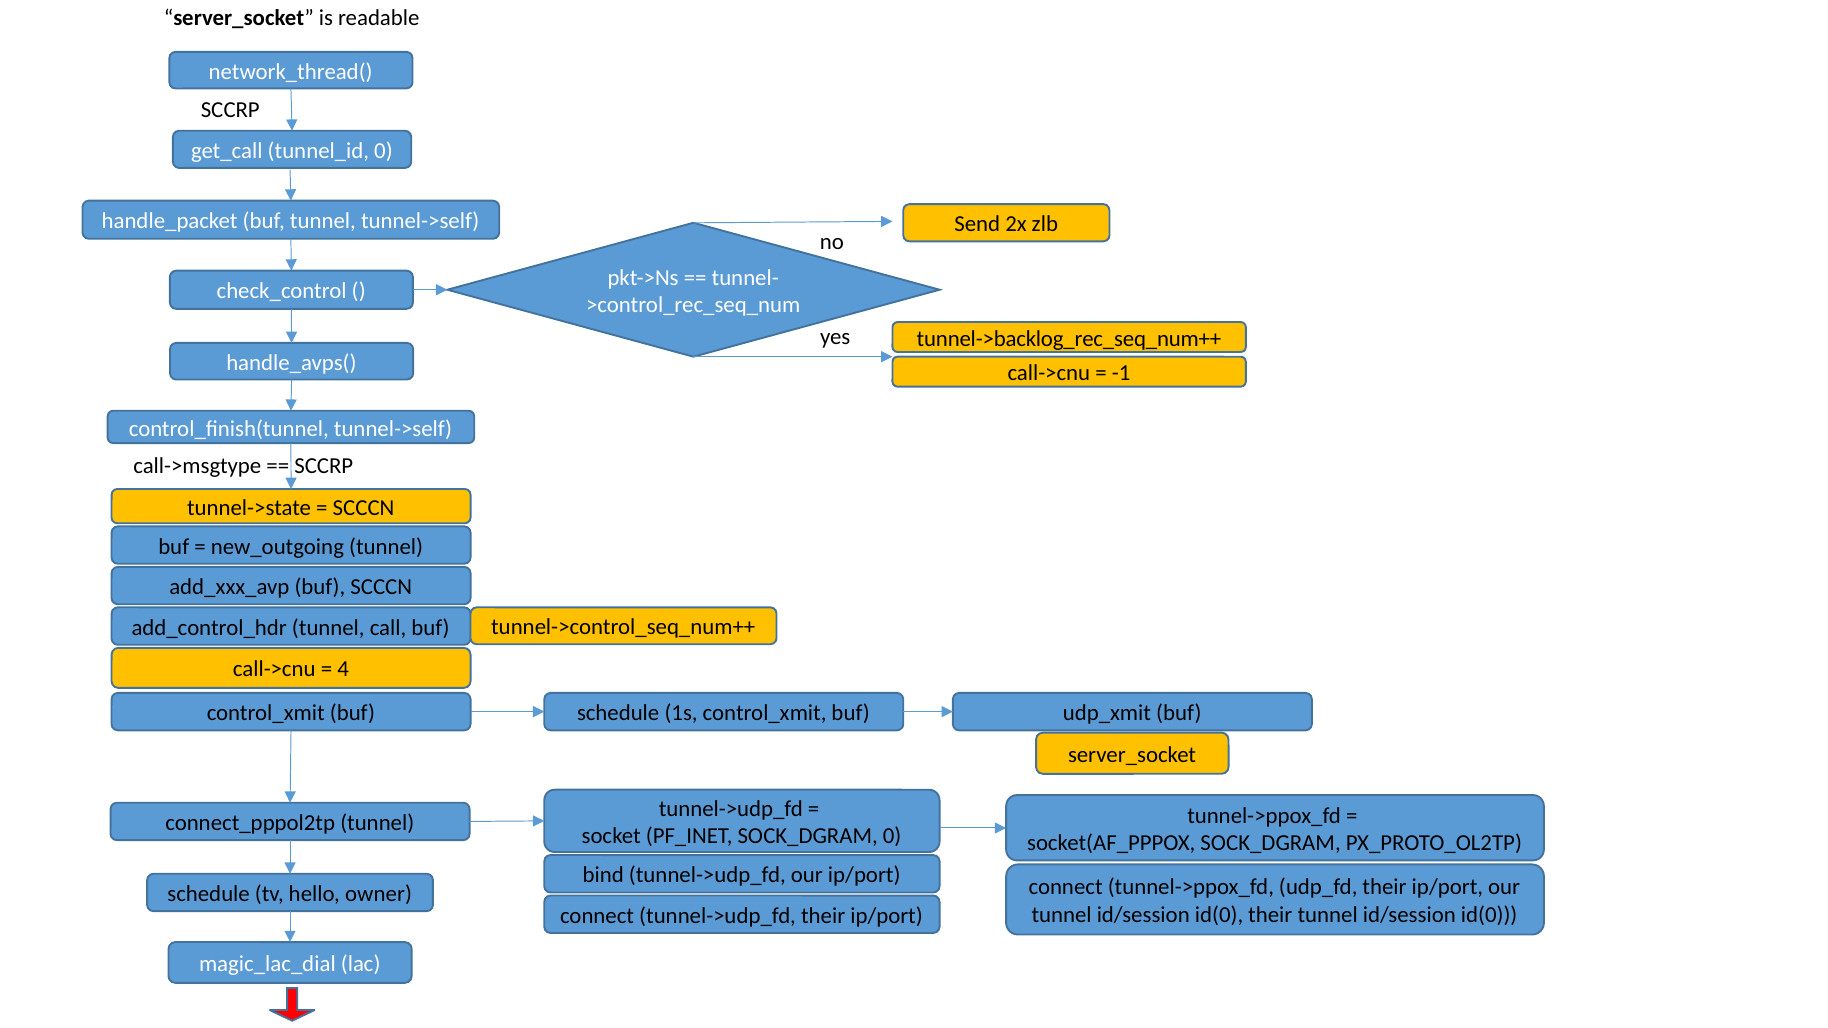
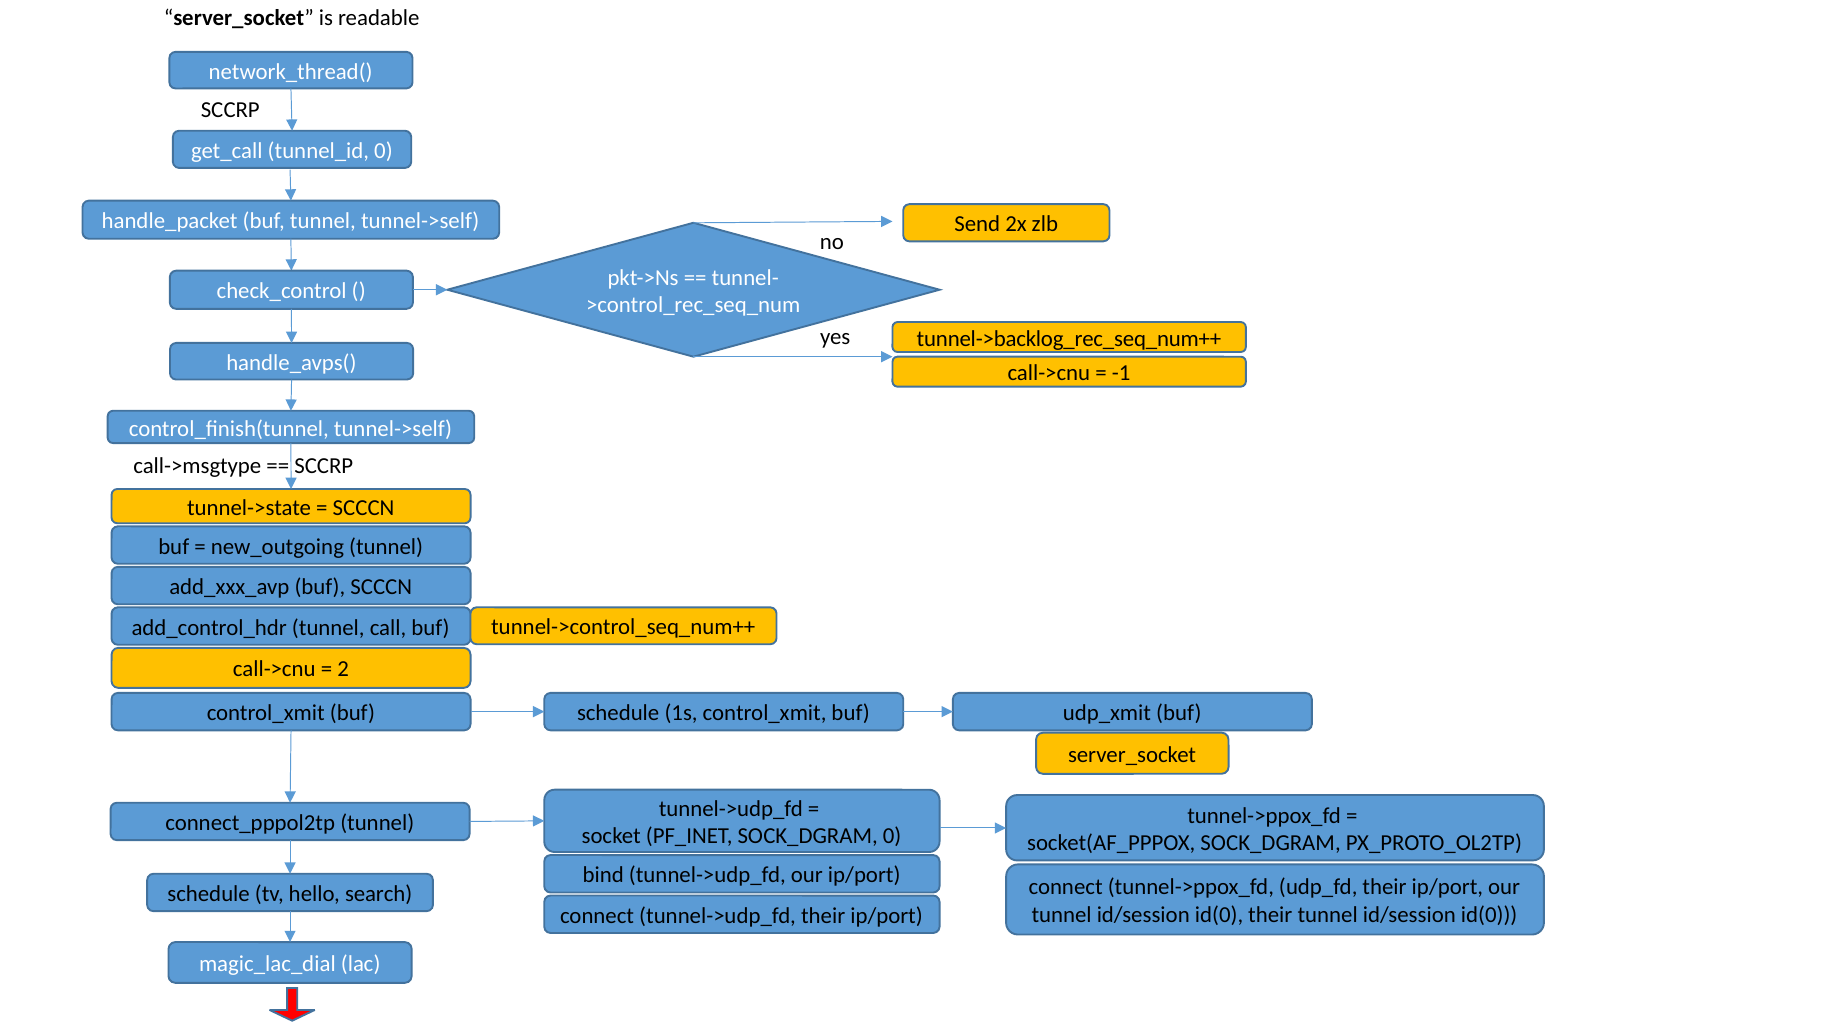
4: 4 -> 2
owner: owner -> search
